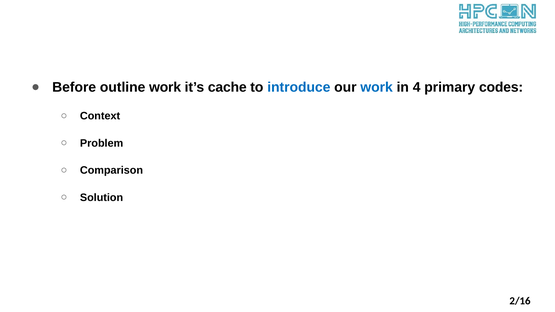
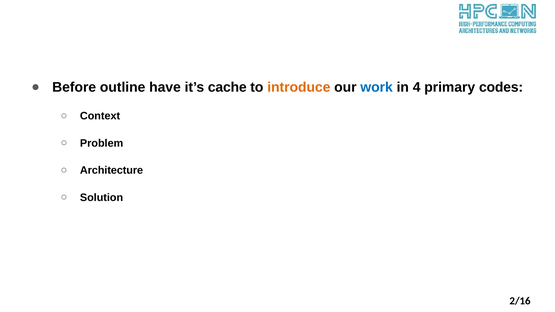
outline work: work -> have
introduce colour: blue -> orange
Comparison: Comparison -> Architecture
